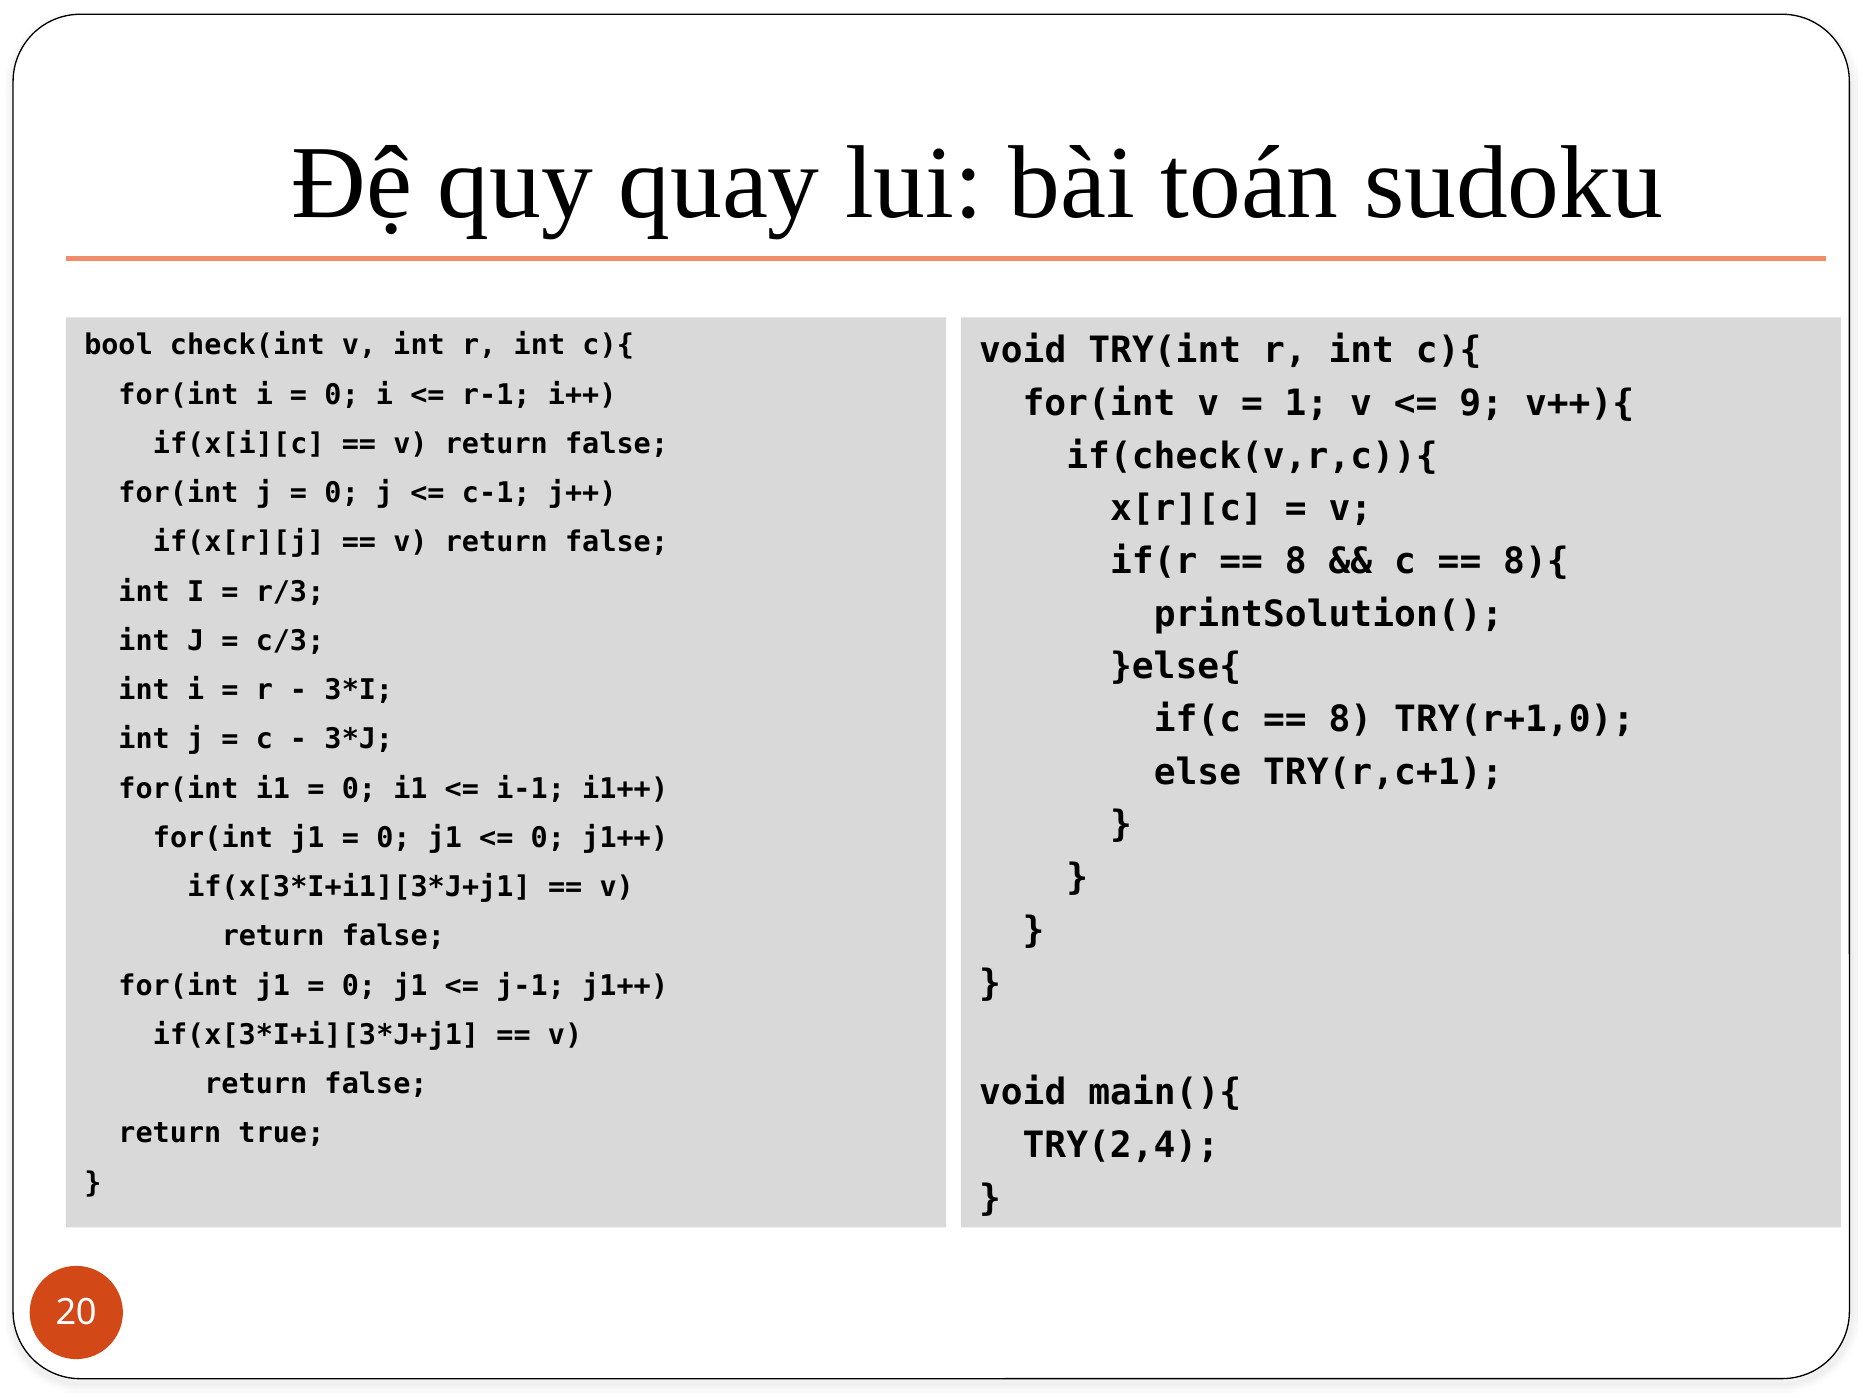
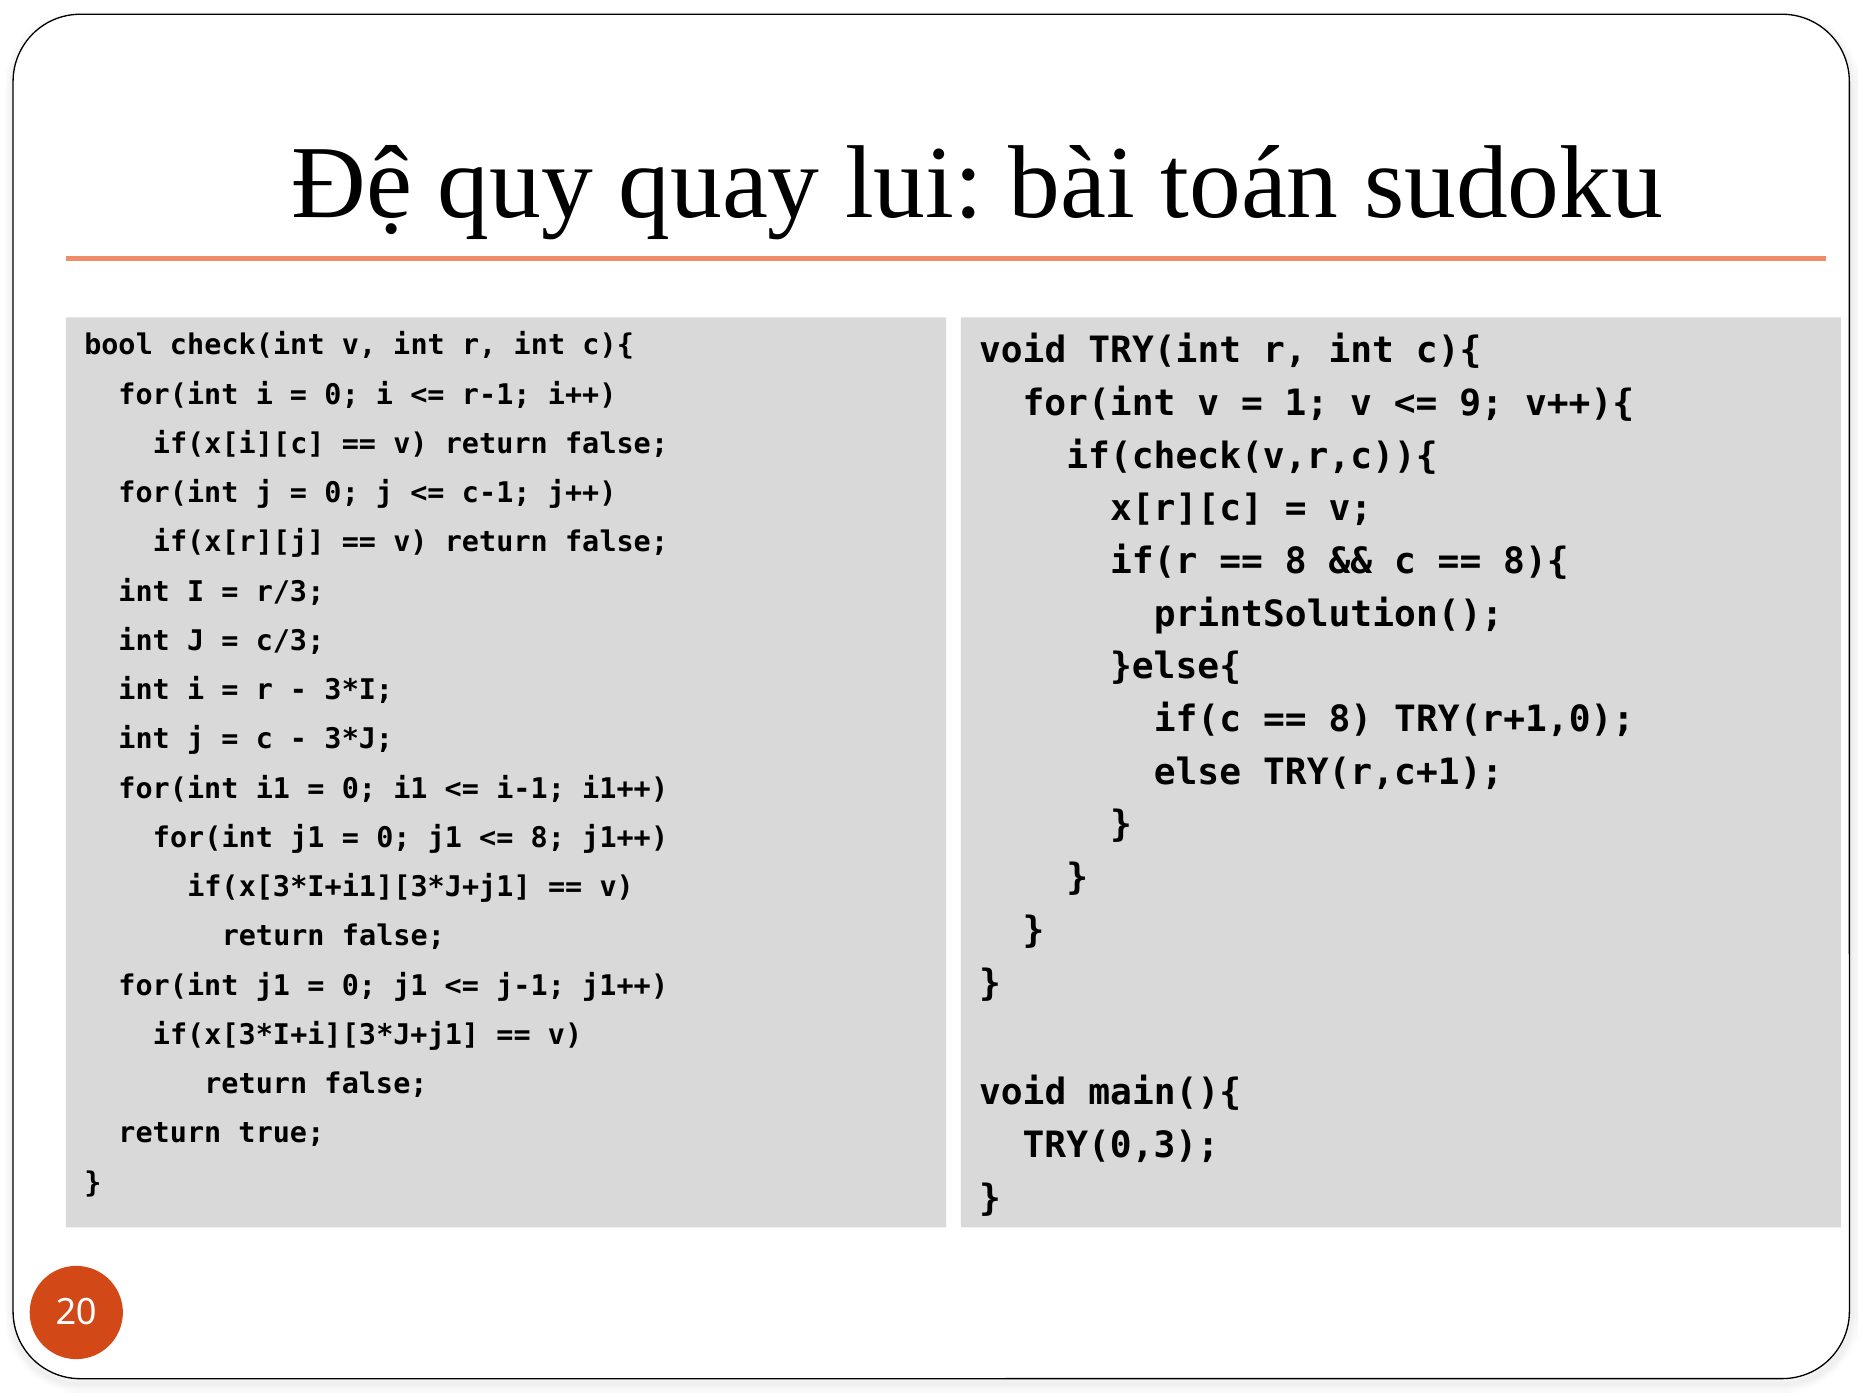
0 at (548, 838): 0 -> 8
TRY(2,4: TRY(2,4 -> TRY(0,3
